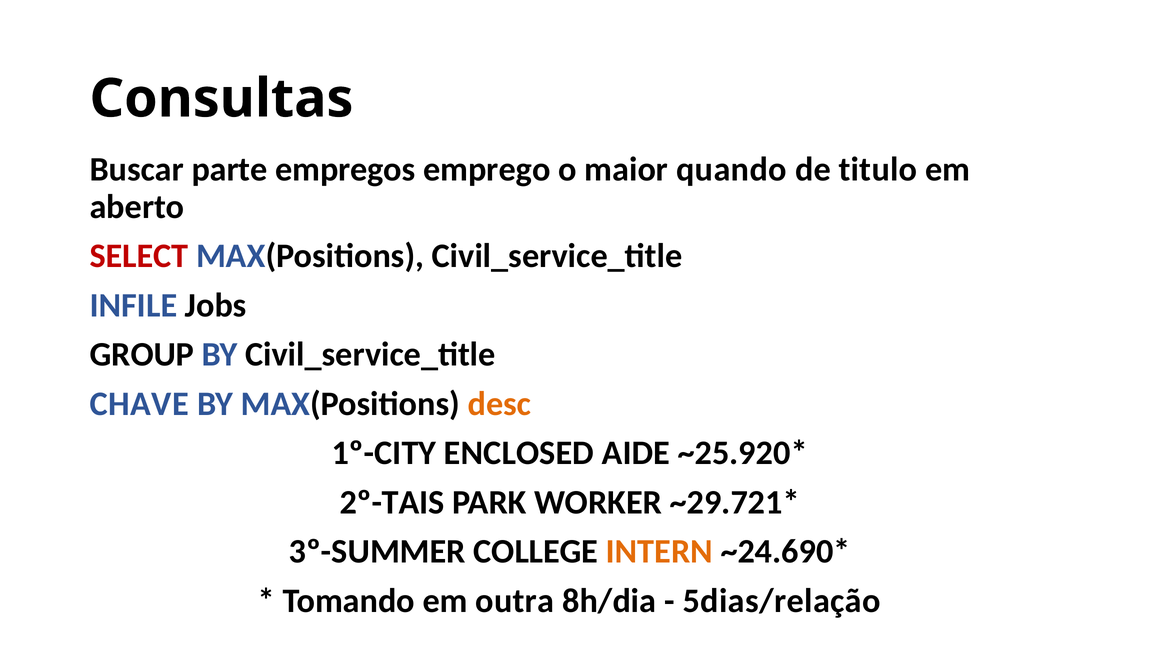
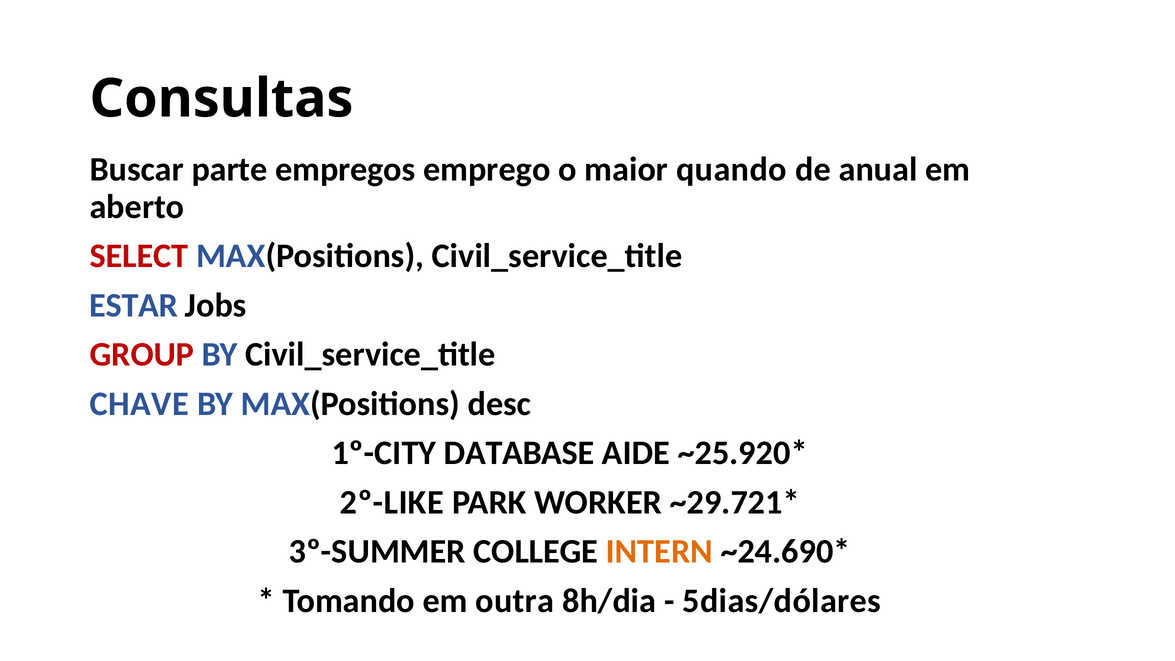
titulo: titulo -> anual
INFILE: INFILE -> ESTAR
GROUP colour: black -> red
desc colour: orange -> black
ENCLOSED: ENCLOSED -> DATABASE
2º-TAIS: 2º-TAIS -> 2º-LIKE
5dias/relação: 5dias/relação -> 5dias/dólares
